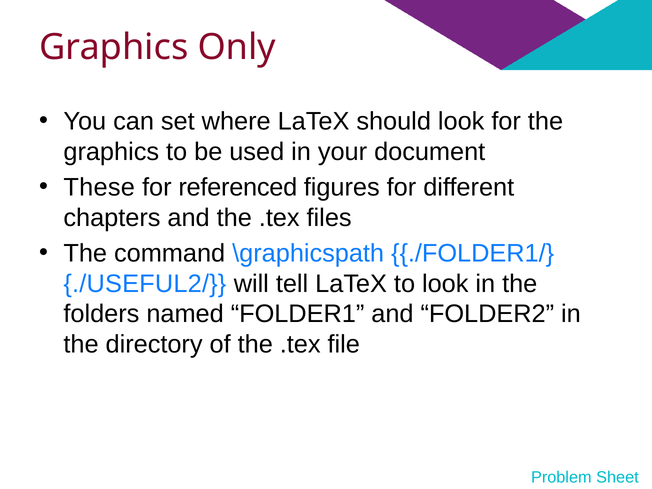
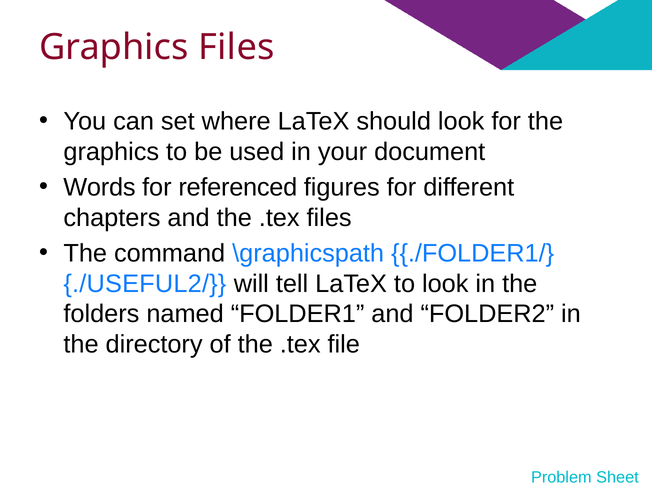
Graphics Only: Only -> Files
These: These -> Words
